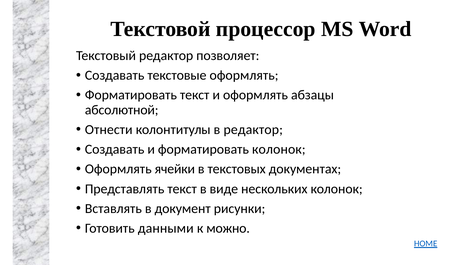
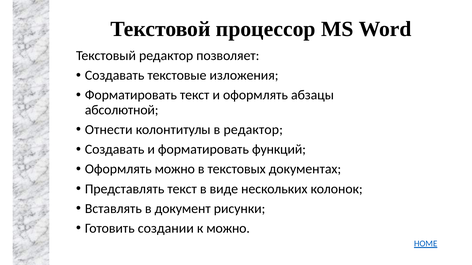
текстовые оформлять: оформлять -> изложения
форматировать колонок: колонок -> функций
Оформлять ячейки: ячейки -> можно
данными: данными -> создании
